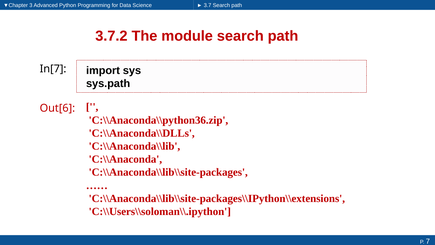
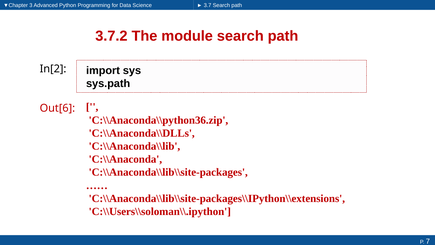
In[7: In[7 -> In[2
